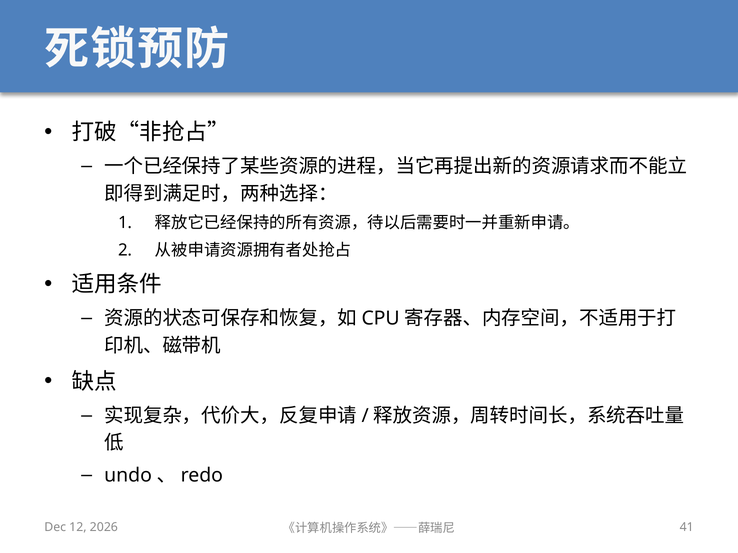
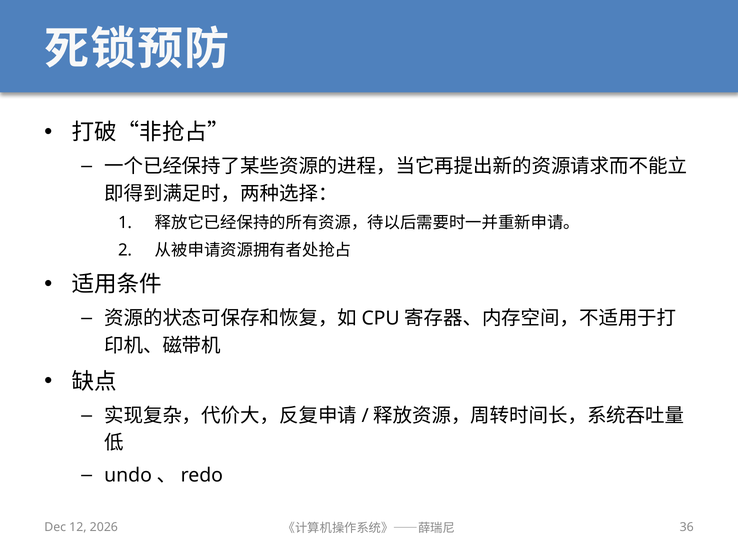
41: 41 -> 36
